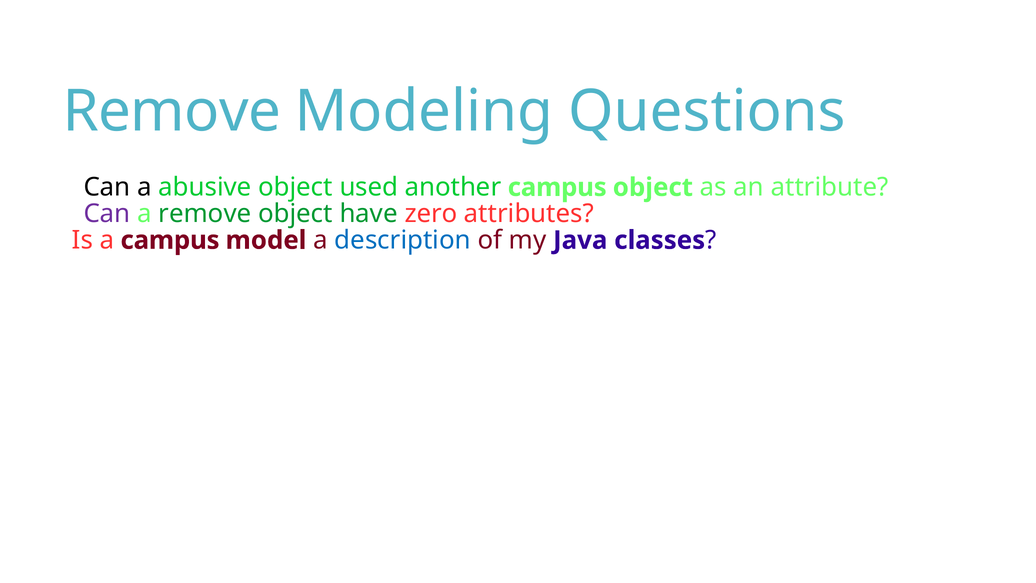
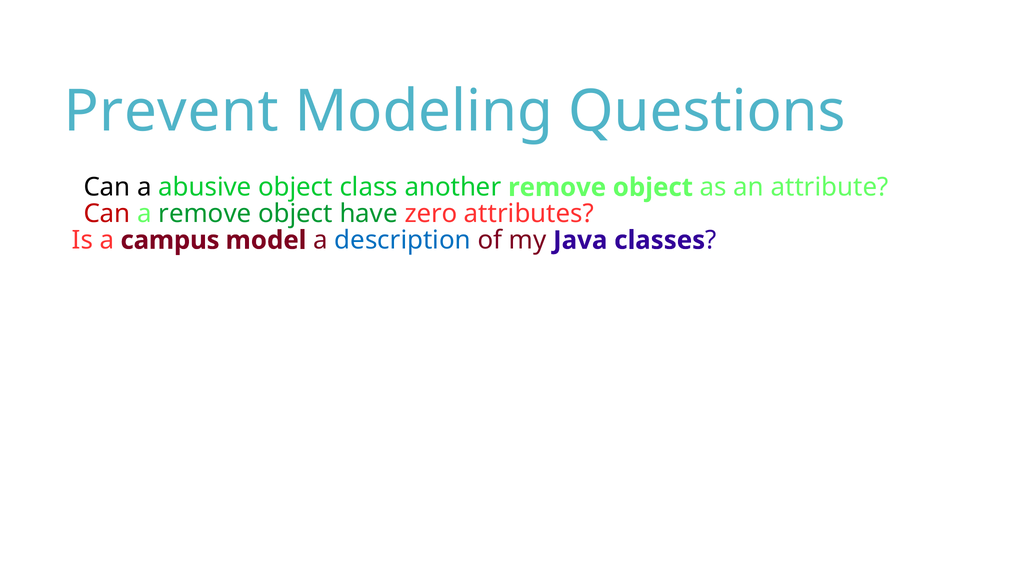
Remove at (172, 111): Remove -> Prevent
used: used -> class
another campus: campus -> remove
Can at (107, 214) colour: purple -> red
